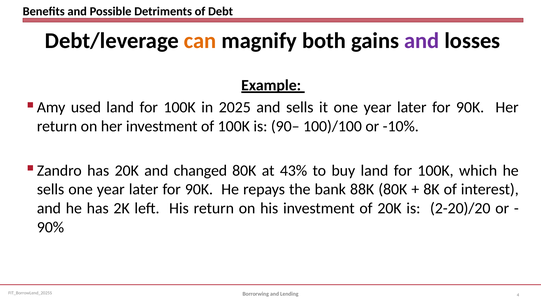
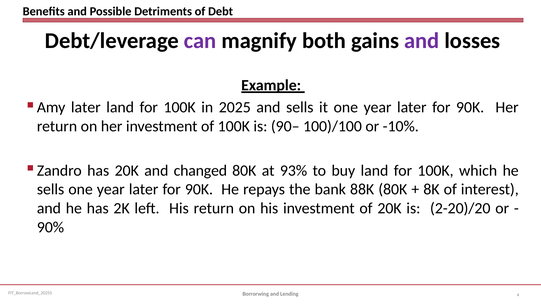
can colour: orange -> purple
Amy used: used -> later
43%: 43% -> 93%
